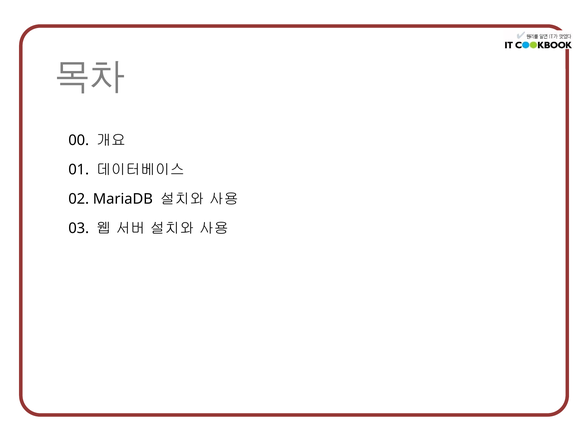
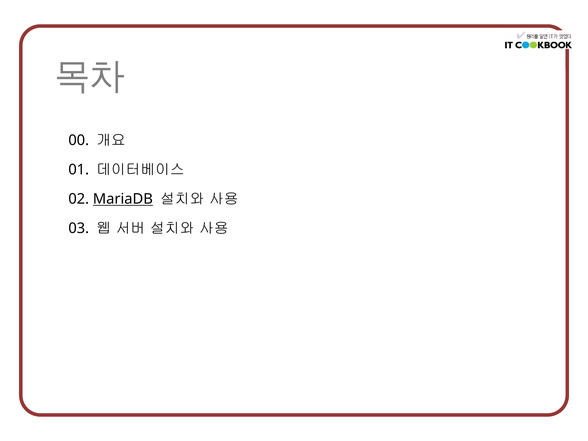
MariaDB underline: none -> present
